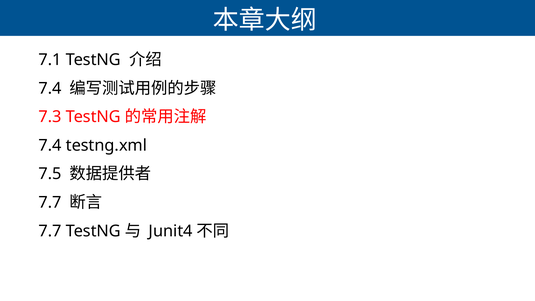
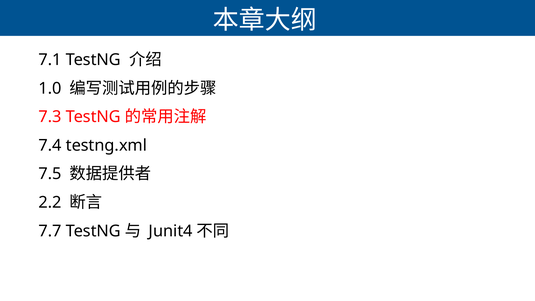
7.4 at (50, 88): 7.4 -> 1.0
7.7 at (50, 202): 7.7 -> 2.2
